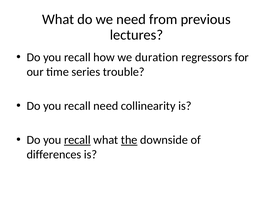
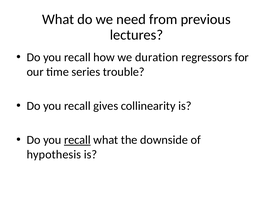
recall need: need -> gives
the underline: present -> none
differences: differences -> hypothesis
